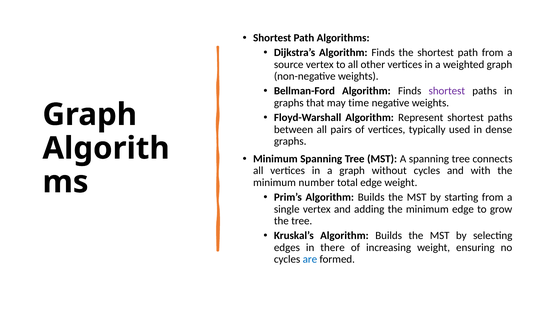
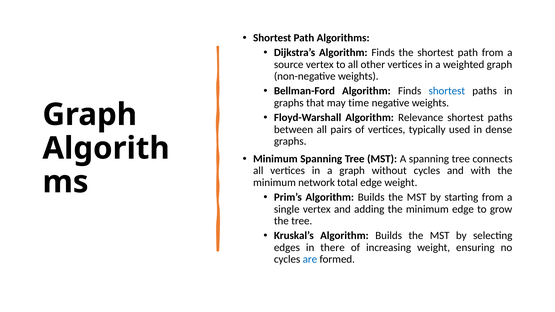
shortest at (447, 91) colour: purple -> blue
Represent: Represent -> Relevance
number: number -> network
